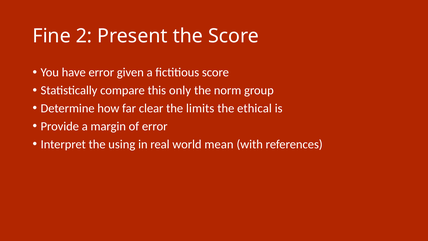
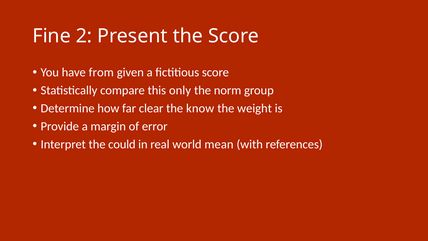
have error: error -> from
limits: limits -> know
ethical: ethical -> weight
using: using -> could
